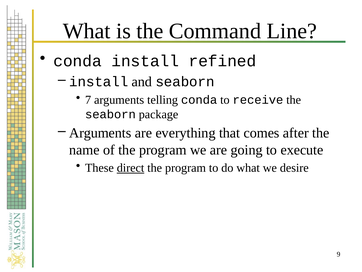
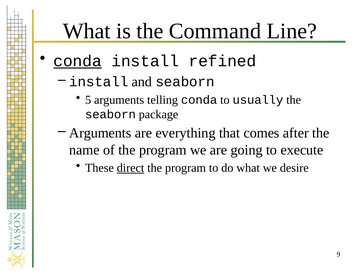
conda at (78, 61) underline: none -> present
7: 7 -> 5
receive: receive -> usually
